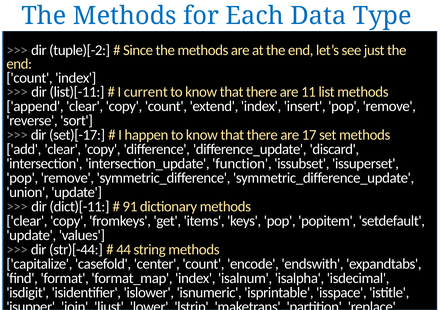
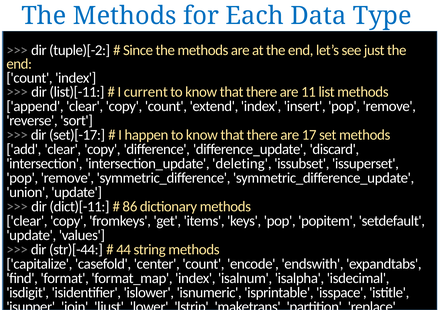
function: function -> deleting
91: 91 -> 86
